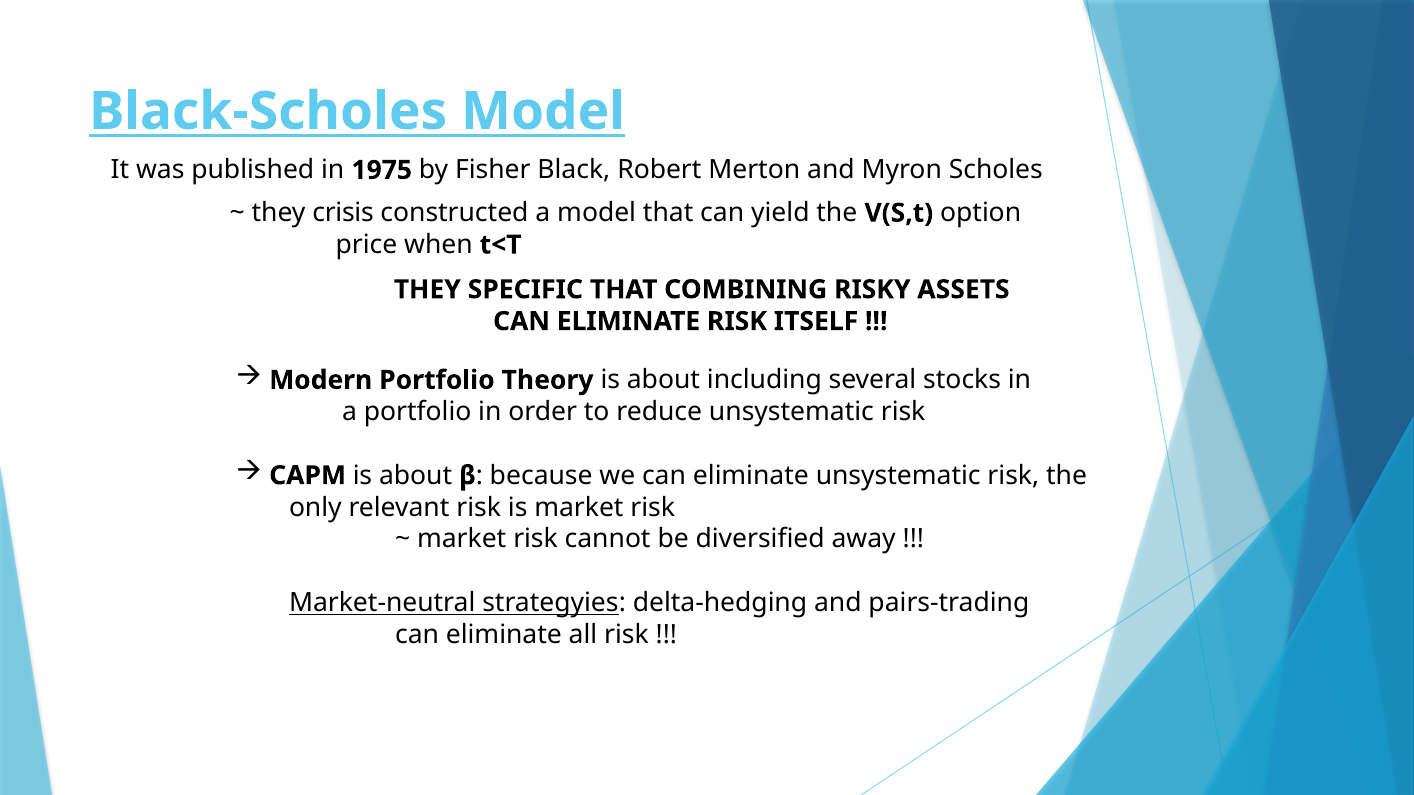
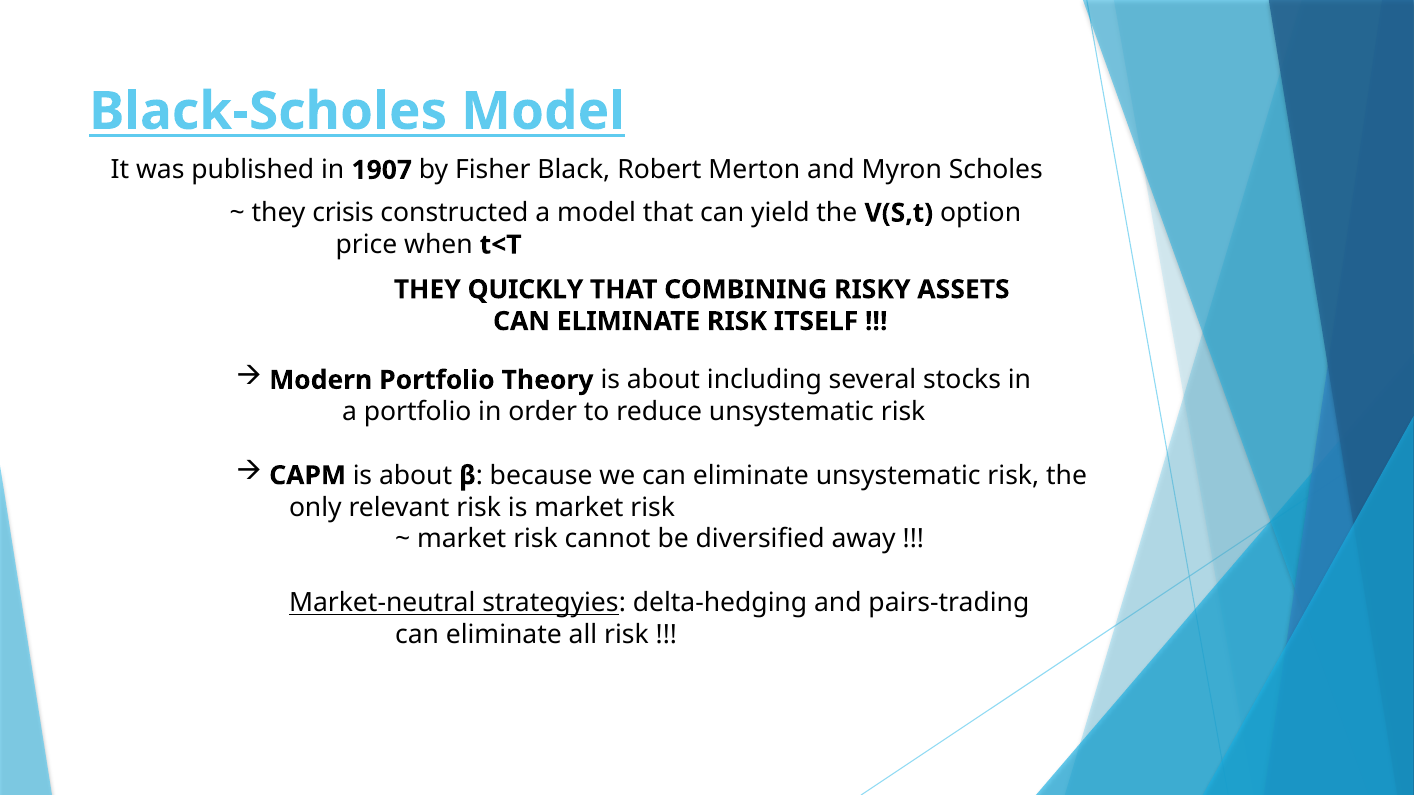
1975: 1975 -> 1907
SPECIFIC: SPECIFIC -> QUICKLY
